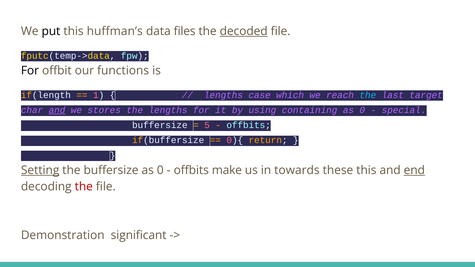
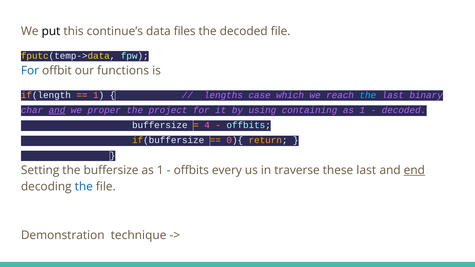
huffman’s: huffman’s -> continue’s
decoded at (244, 31) underline: present -> none
For at (30, 71) colour: black -> blue
target: target -> binary
stores: stores -> proper
the lengths: lengths -> project
0 at (362, 110): 0 -> 1
special at (404, 110): special -> decoded
5: 5 -> 4
Setting underline: present -> none
buffersize as 0: 0 -> 1
make: make -> every
towards: towards -> traverse
these this: this -> last
the at (84, 187) colour: red -> blue
significant: significant -> technique
